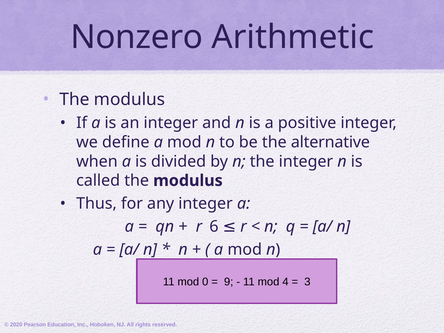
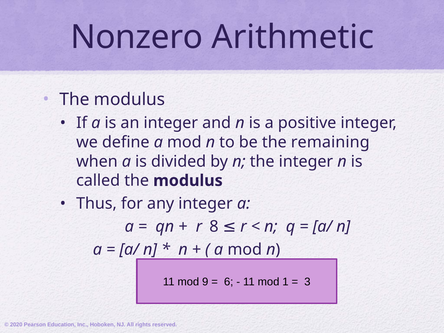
alternative: alternative -> remaining
6: 6 -> 8
0: 0 -> 9
9: 9 -> 6
4: 4 -> 1
